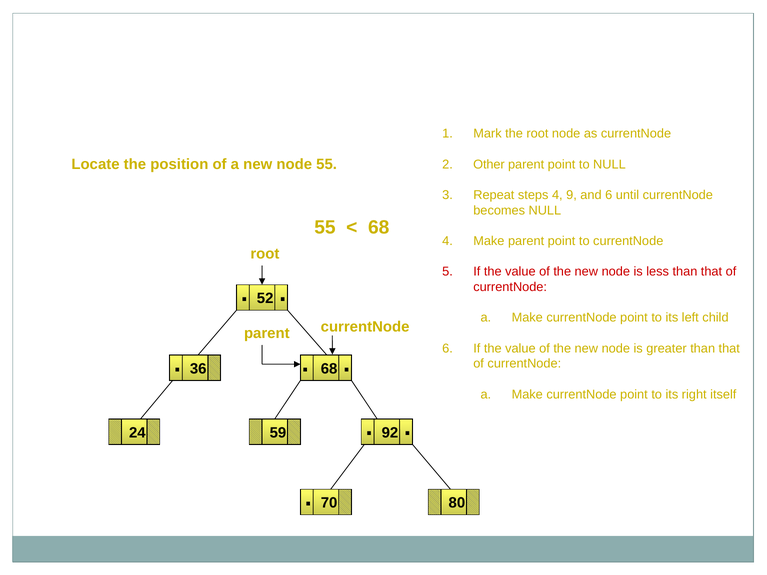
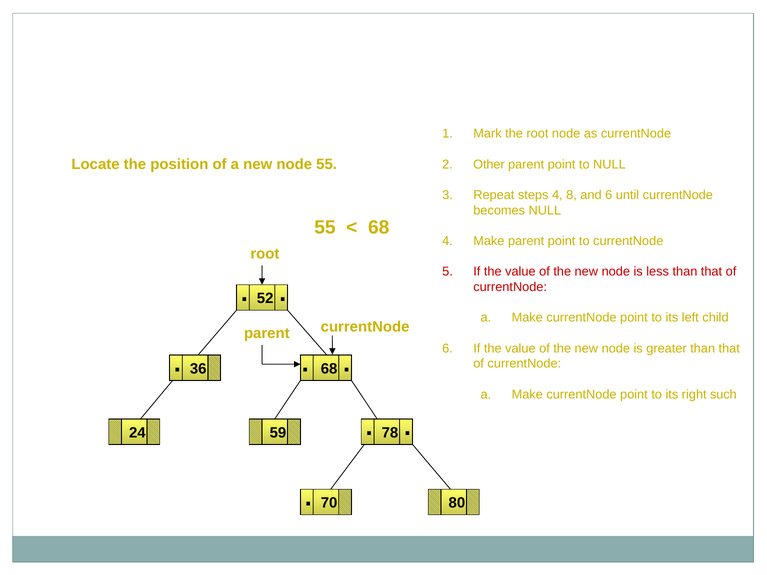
9: 9 -> 8
itself: itself -> such
92: 92 -> 78
